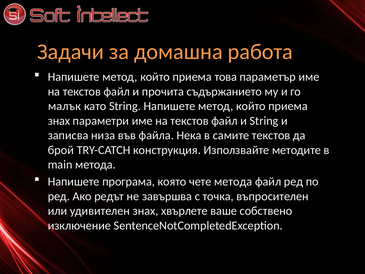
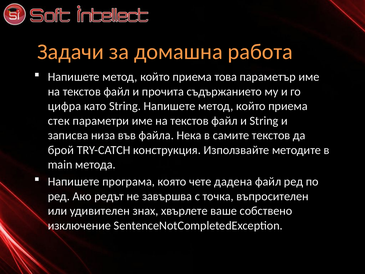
малък: малък -> цифра
знах at (59, 121): знах -> стек
чете метода: метода -> дадена
